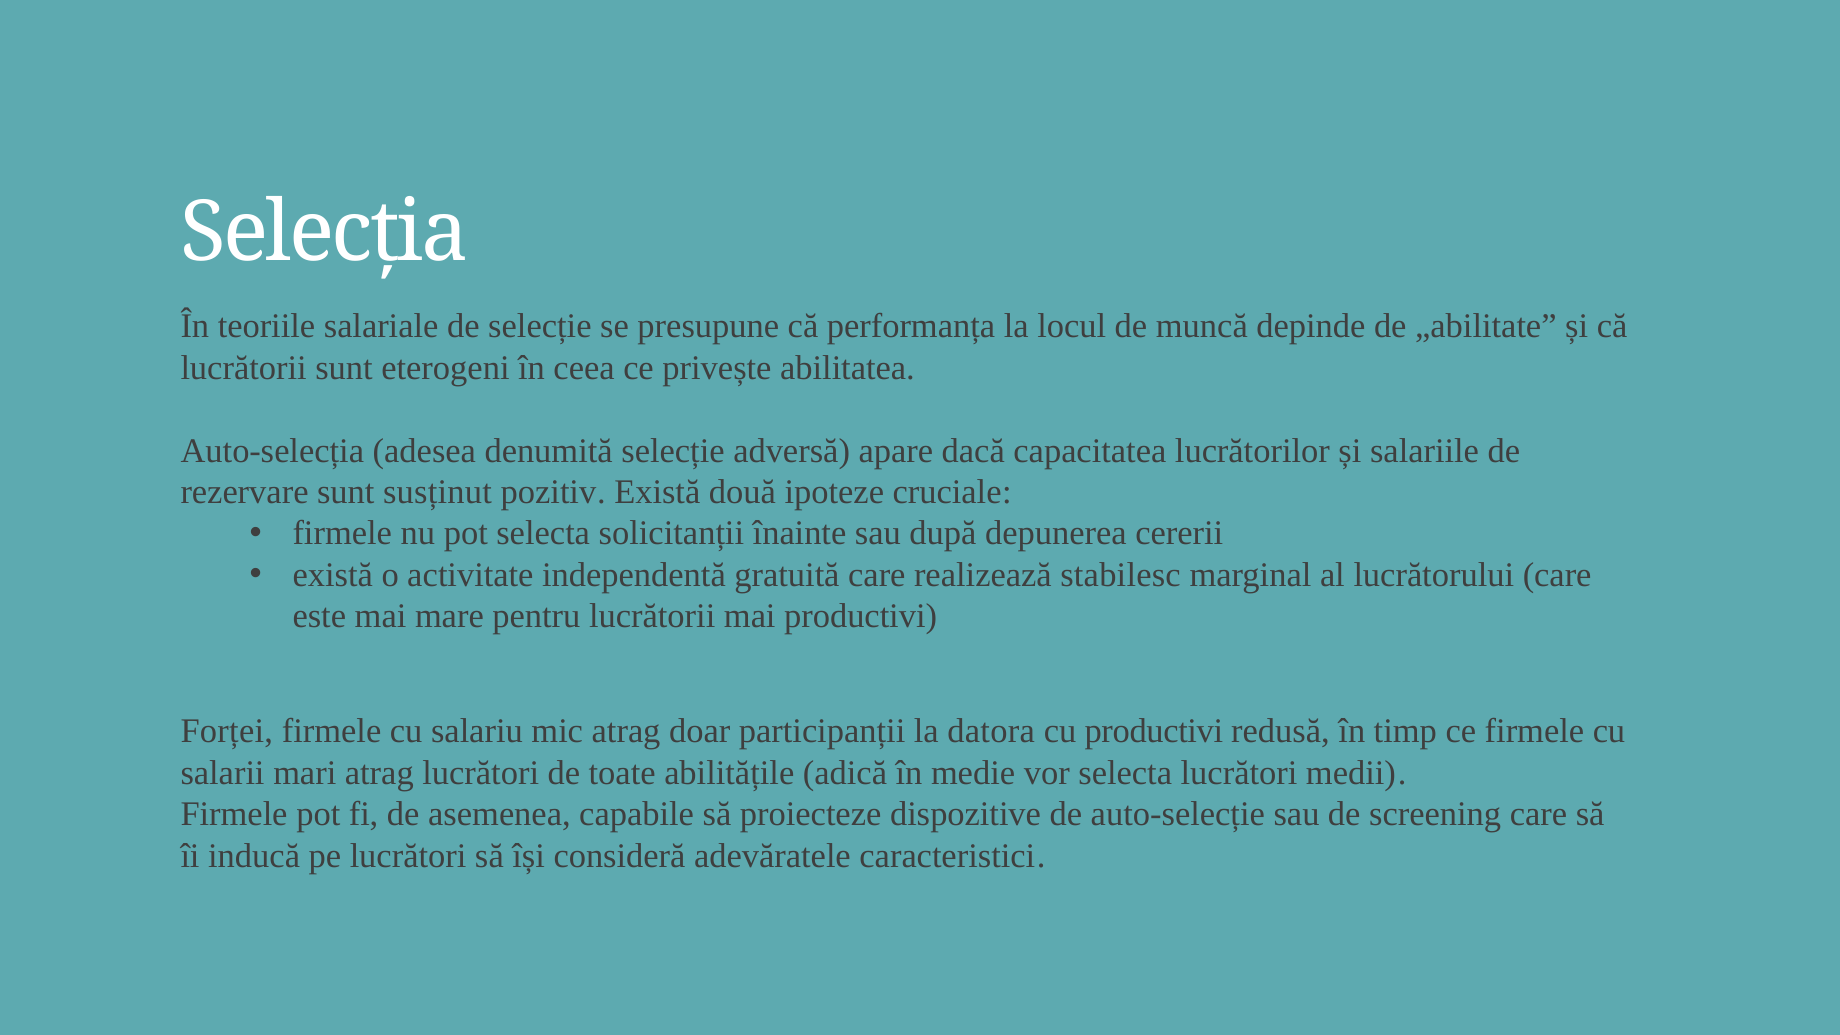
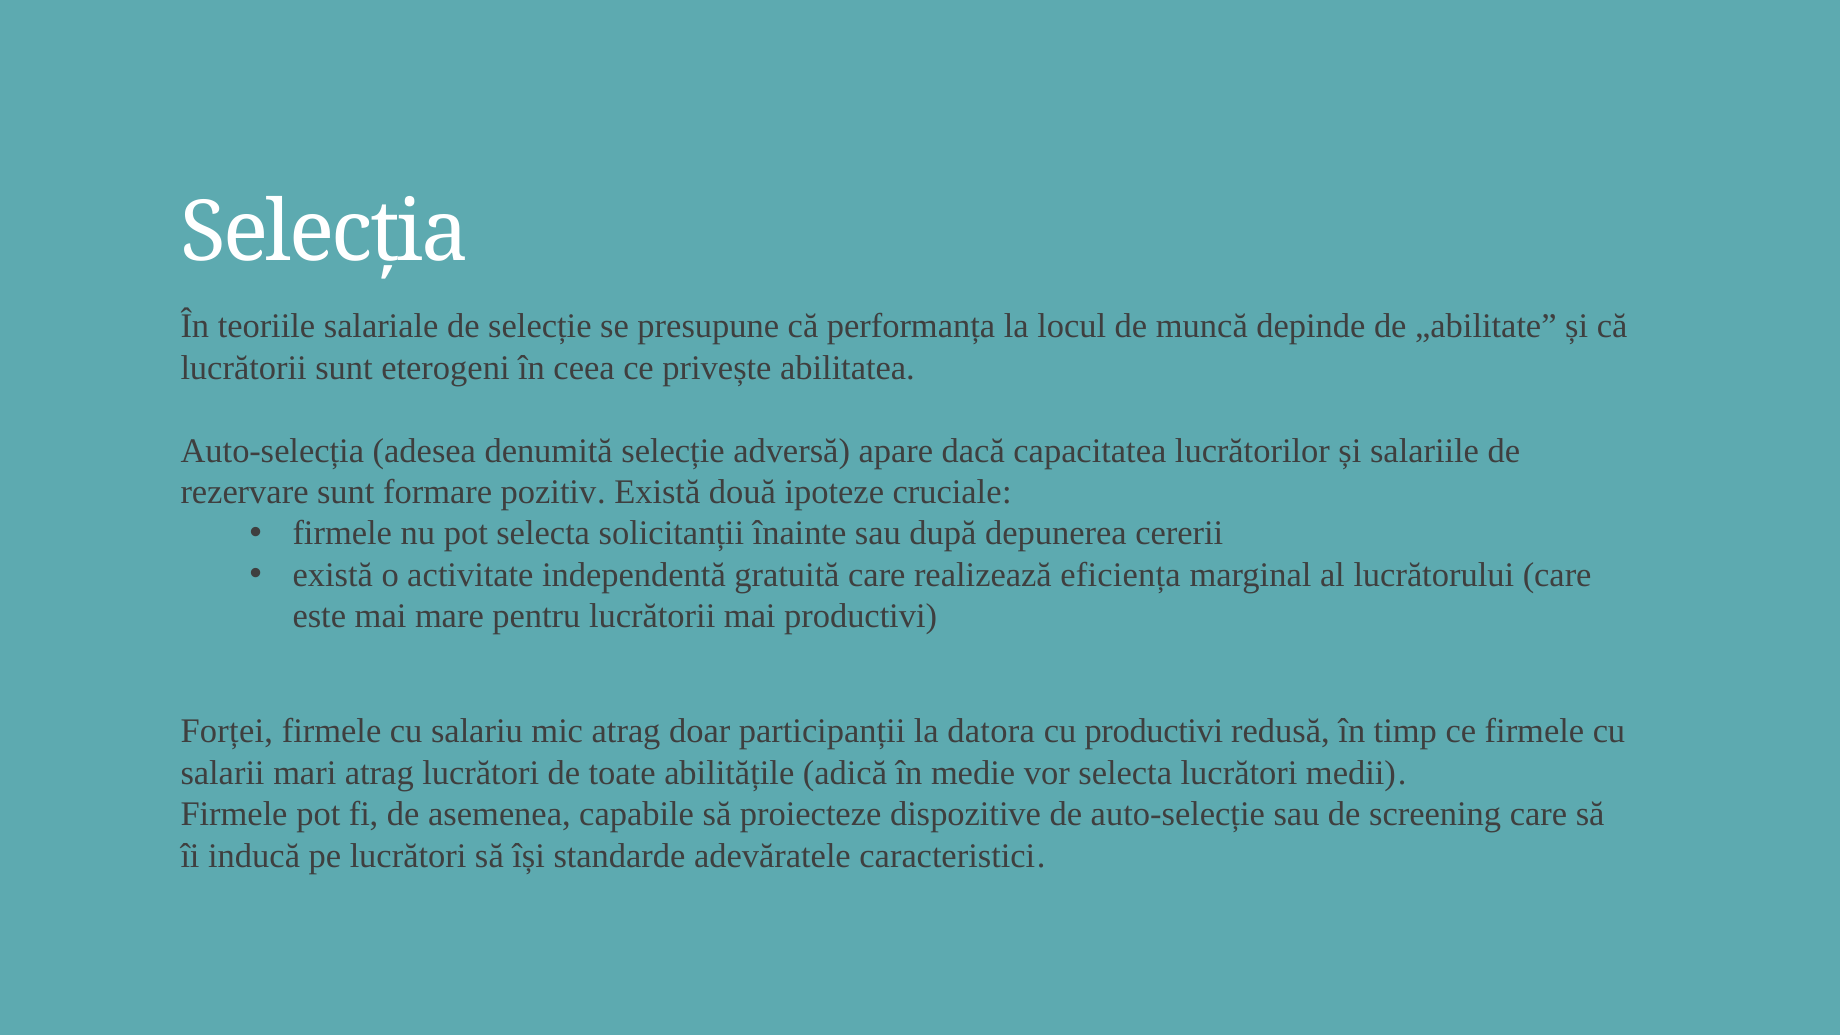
susținut: susținut -> formare
stabilesc: stabilesc -> eficiența
consideră: consideră -> standarde
